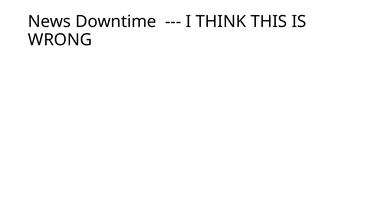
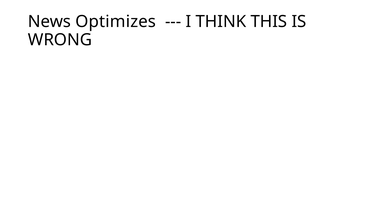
Downtime: Downtime -> Optimizes
